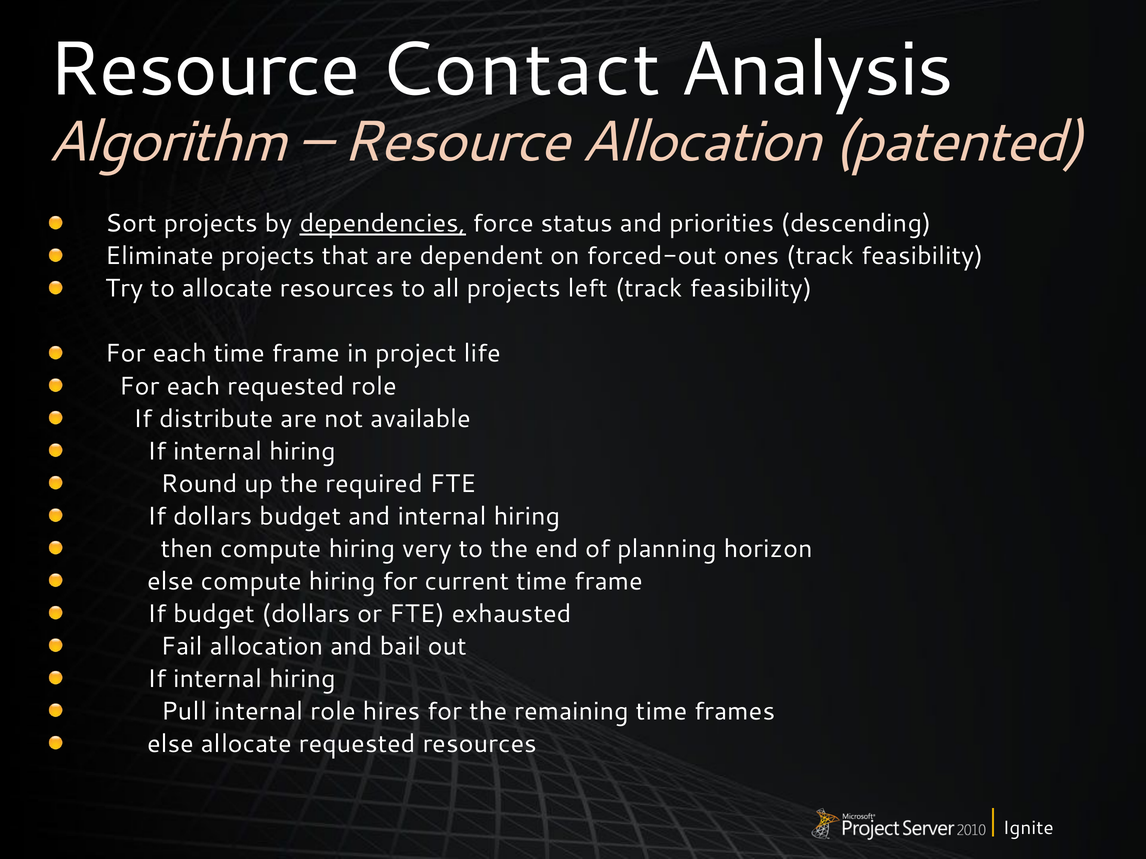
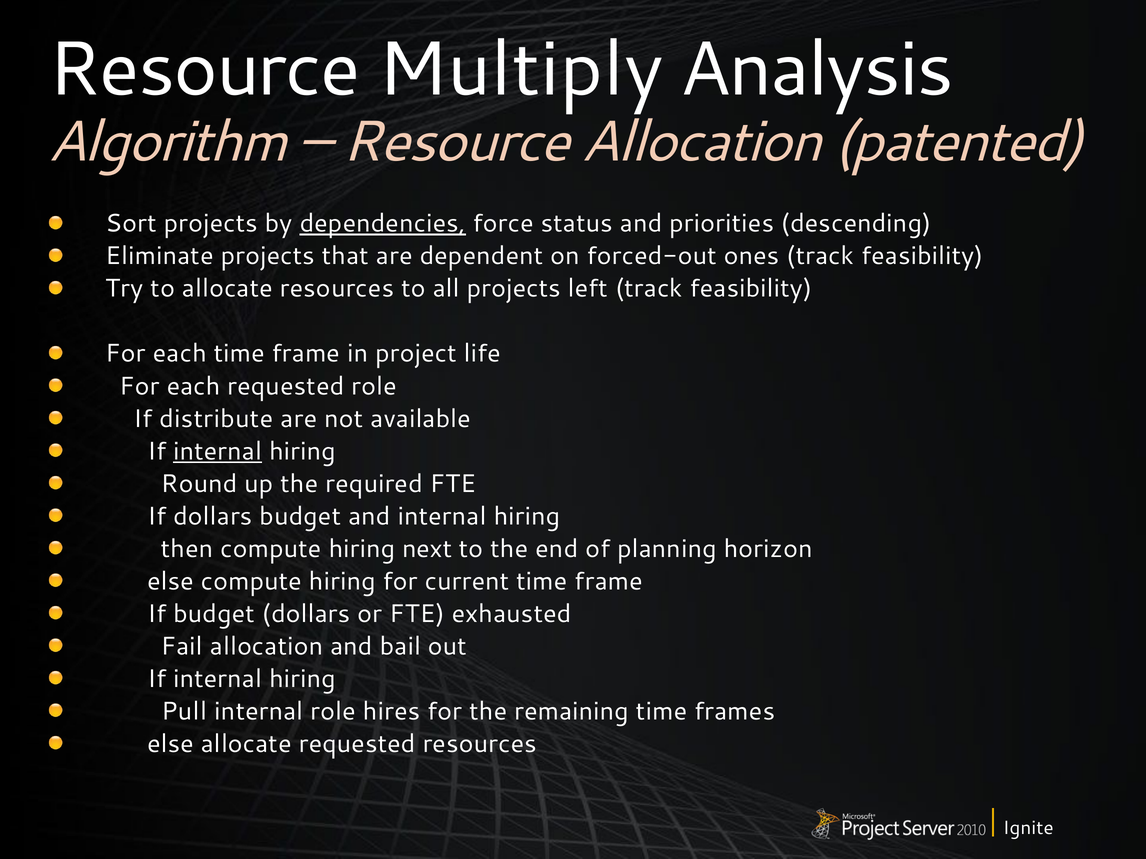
Contact: Contact -> Multiply
internal at (218, 451) underline: none -> present
very: very -> next
